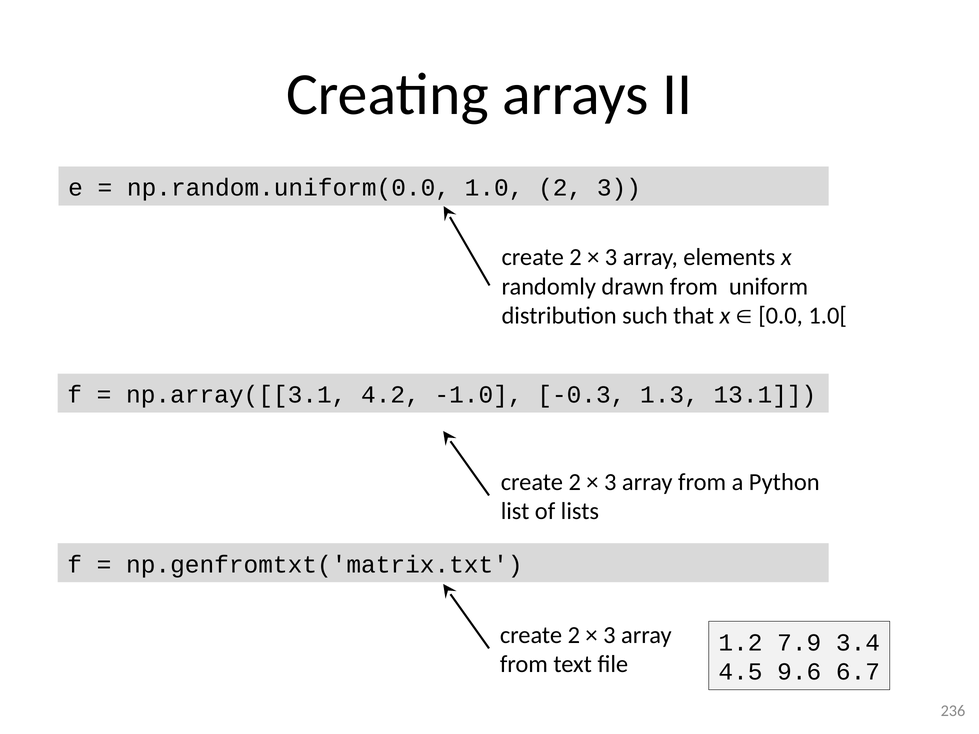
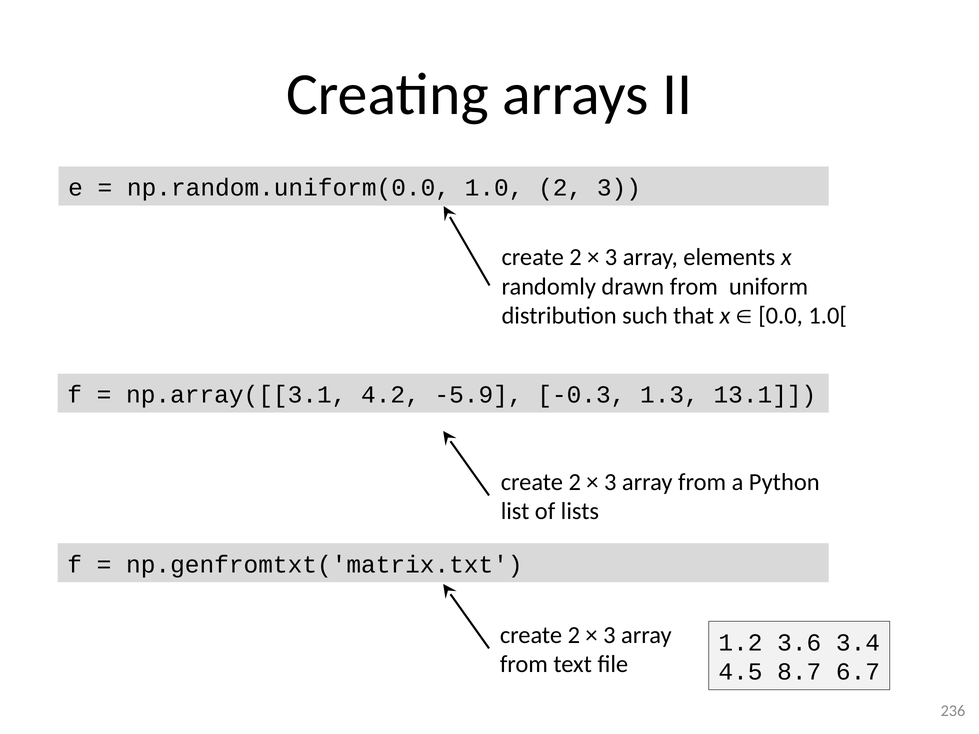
-1.0: -1.0 -> -5.9
7.9: 7.9 -> 3.6
9.6: 9.6 -> 8.7
